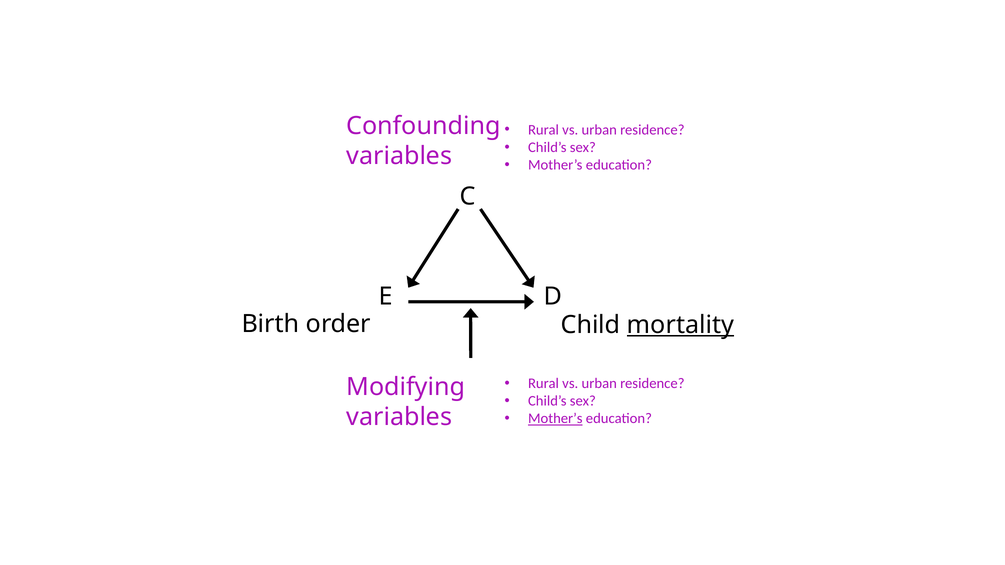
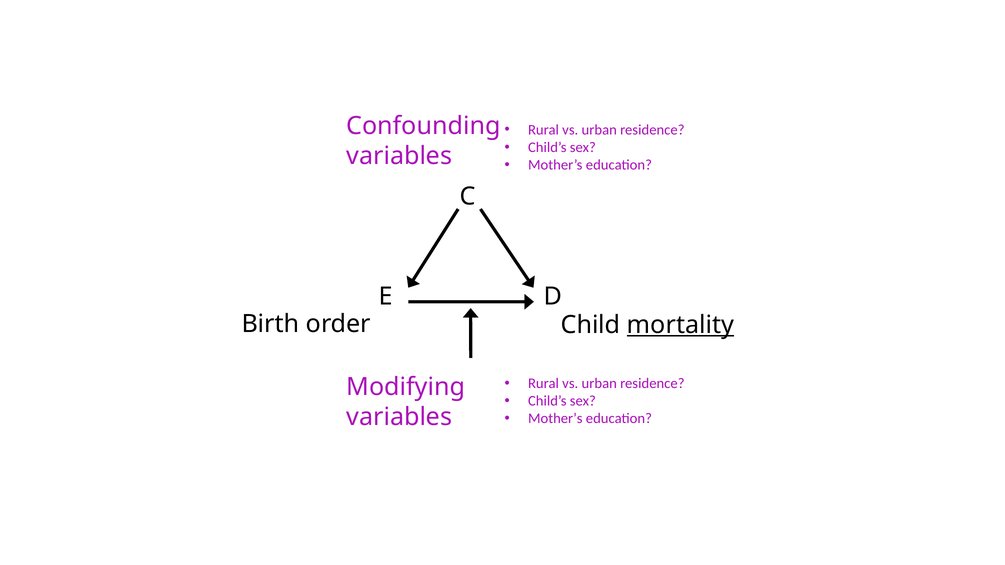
Mother’s at (555, 419) underline: present -> none
